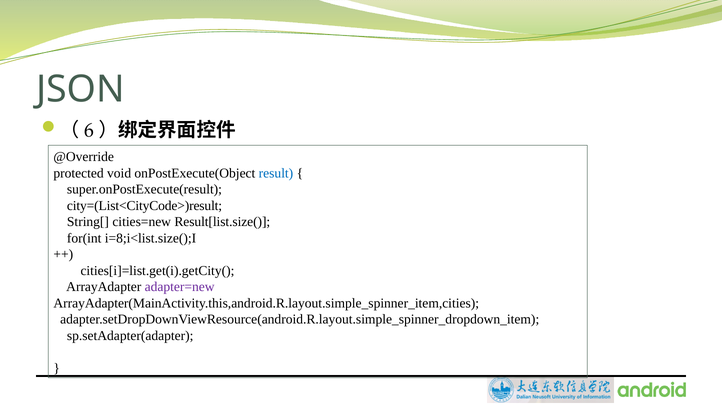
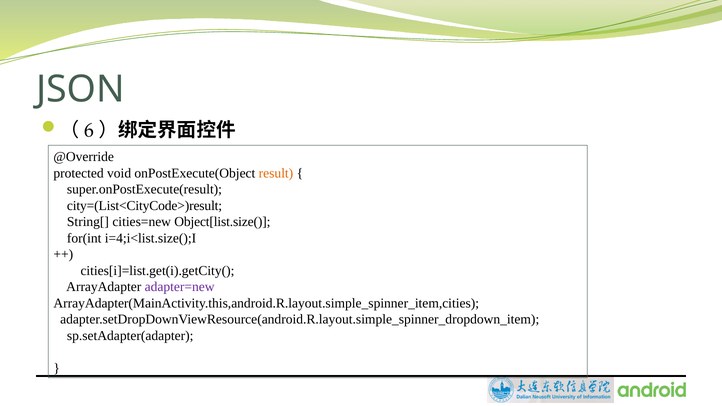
result colour: blue -> orange
Result[list.size(: Result[list.size( -> Object[list.size(
i=8;i<list.size();I: i=8;i<list.size();I -> i=4;i<list.size();I
